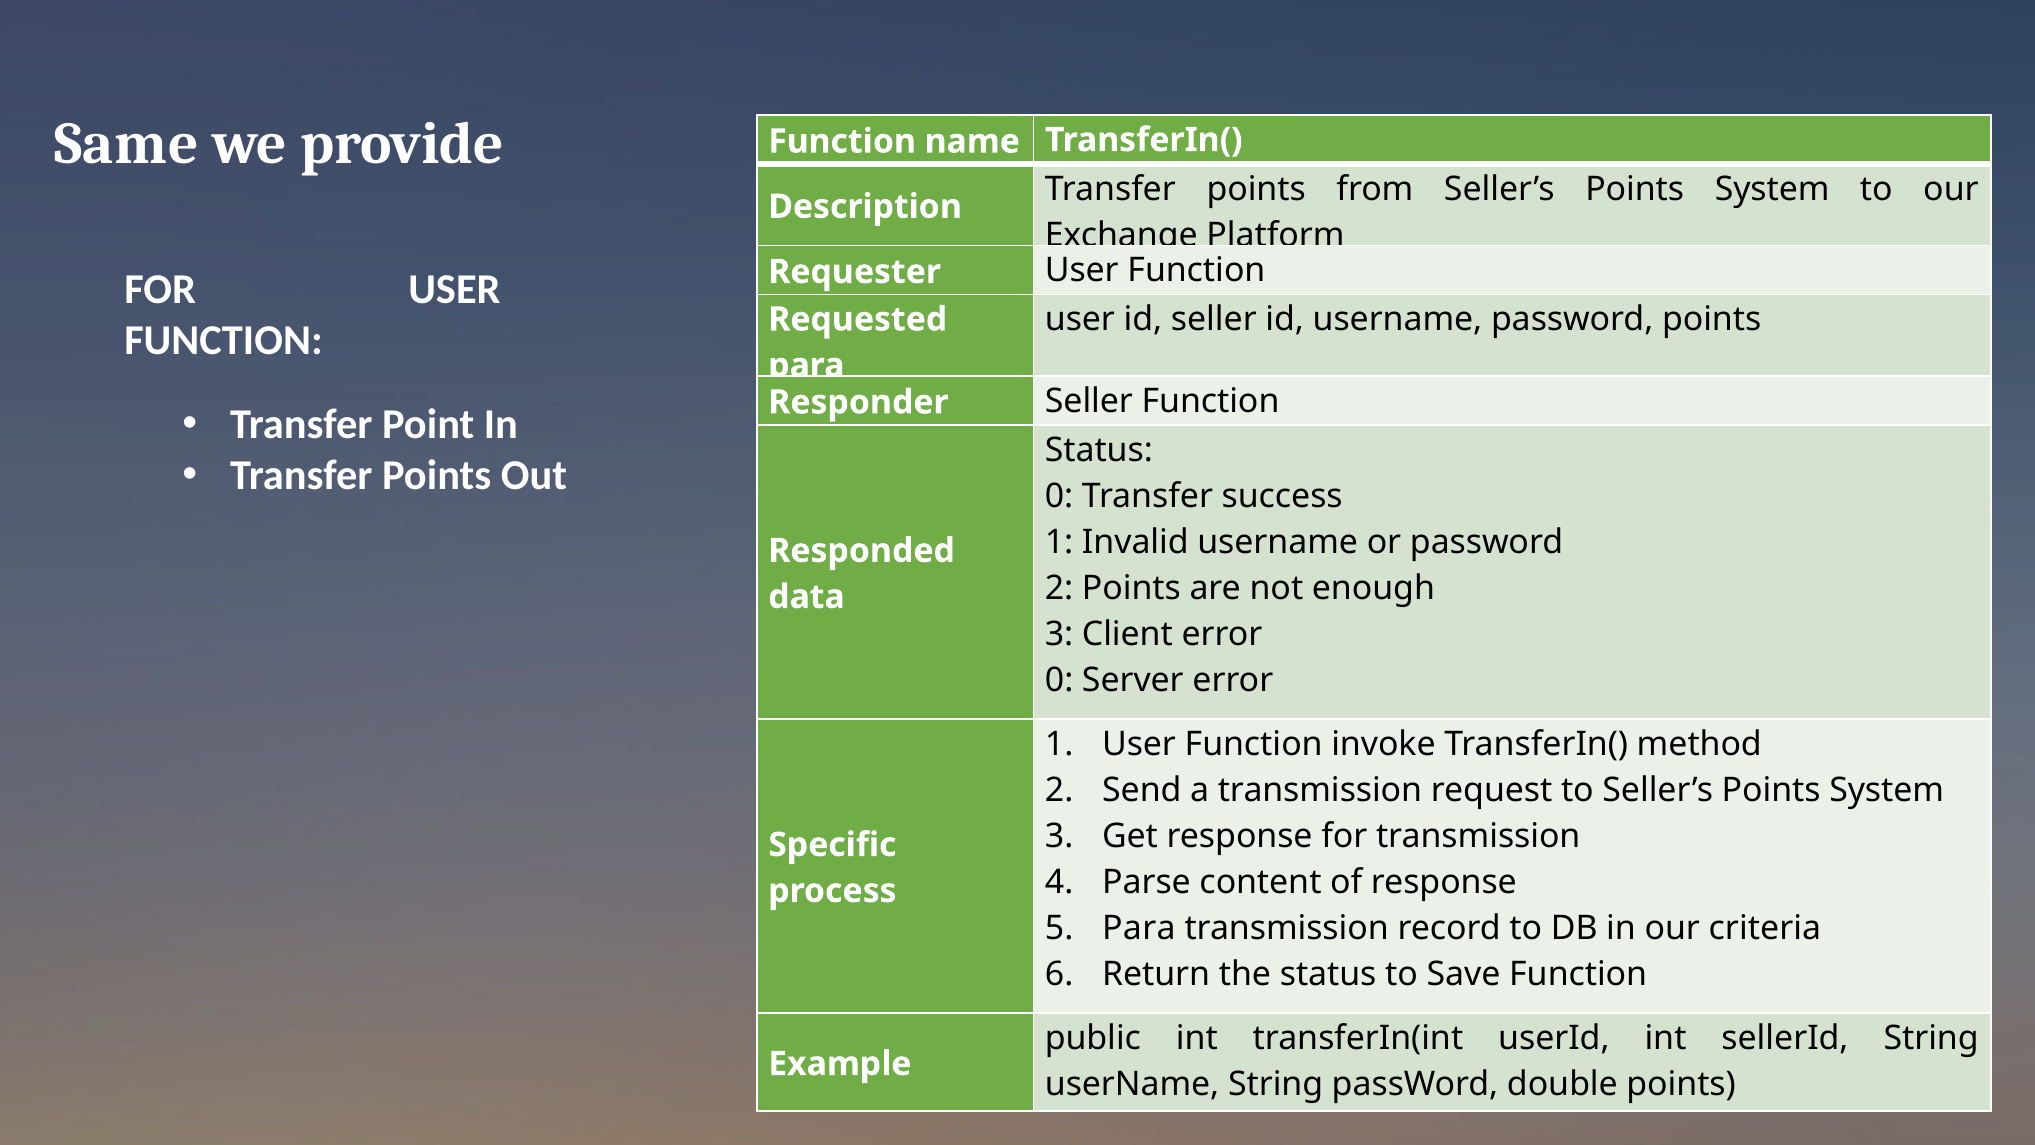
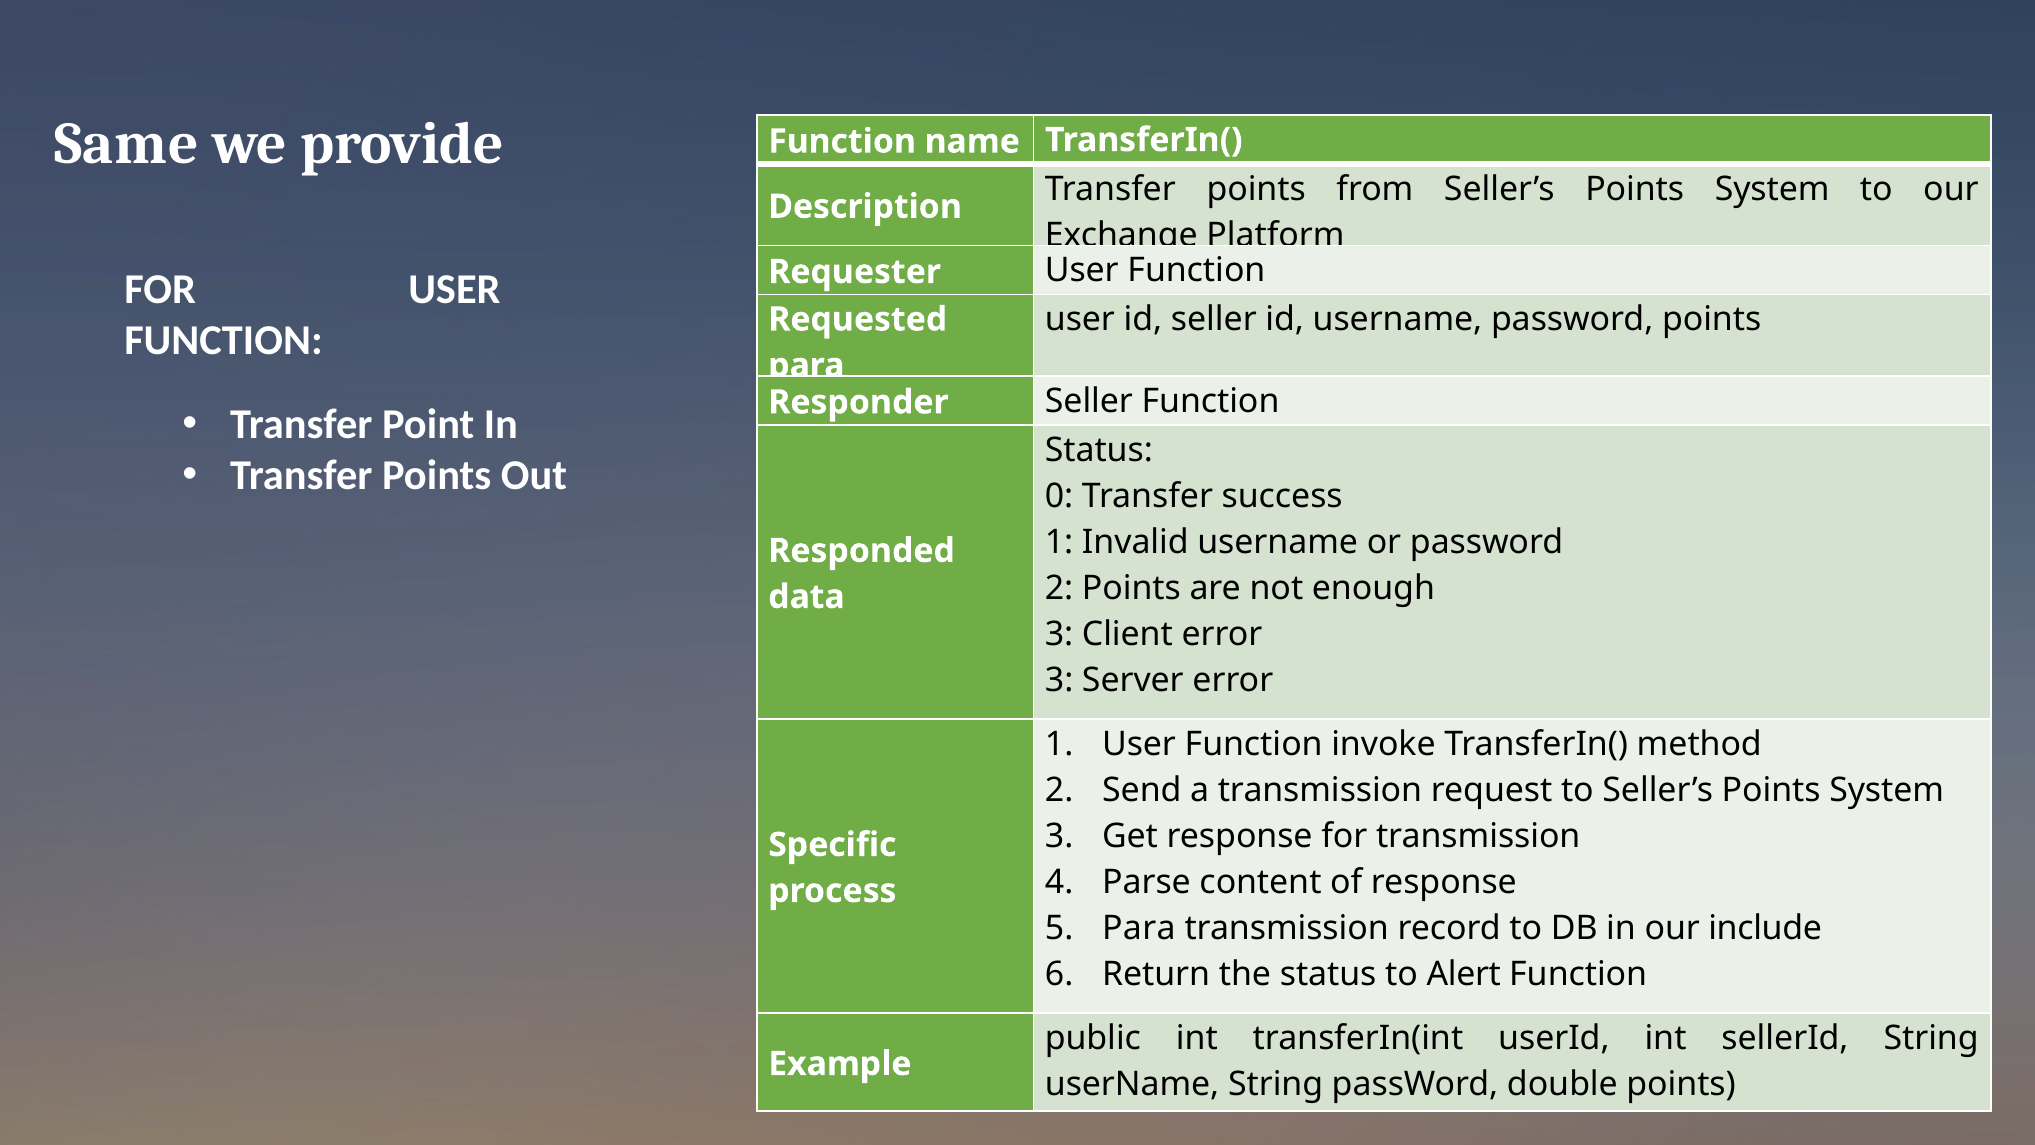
0 at (1059, 680): 0 -> 3
criteria: criteria -> include
Save: Save -> Alert
